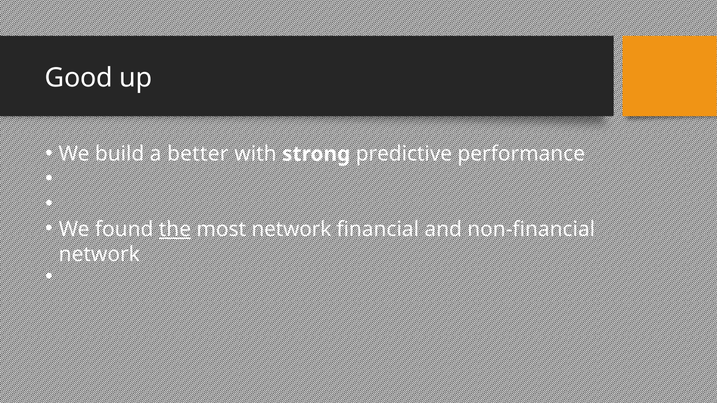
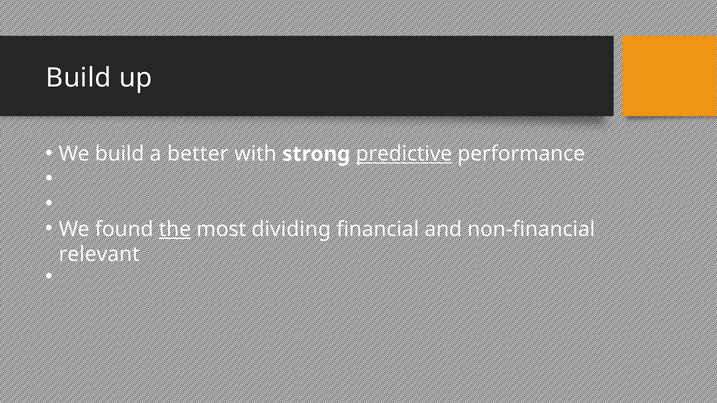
Good at (79, 78): Good -> Build
predictive underline: none -> present
most network: network -> dividing
network at (99, 254): network -> relevant
